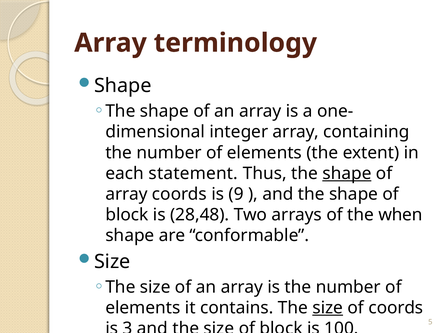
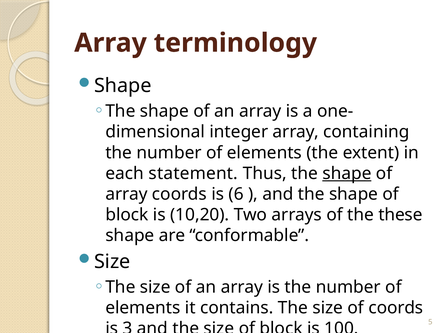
9: 9 -> 6
28,48: 28,48 -> 10,20
when: when -> these
size at (328, 309) underline: present -> none
